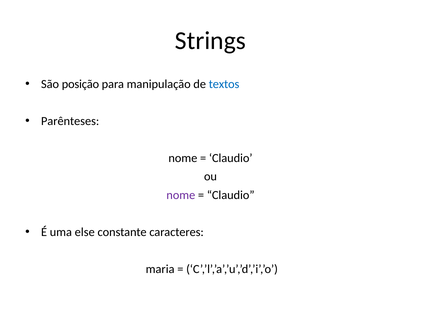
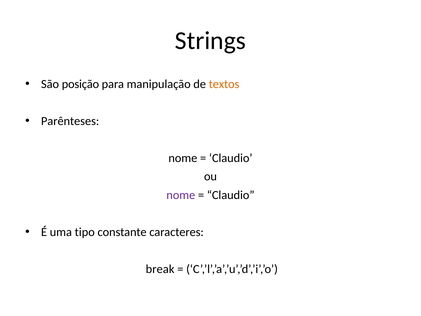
textos colour: blue -> orange
else: else -> tipo
maria: maria -> break
